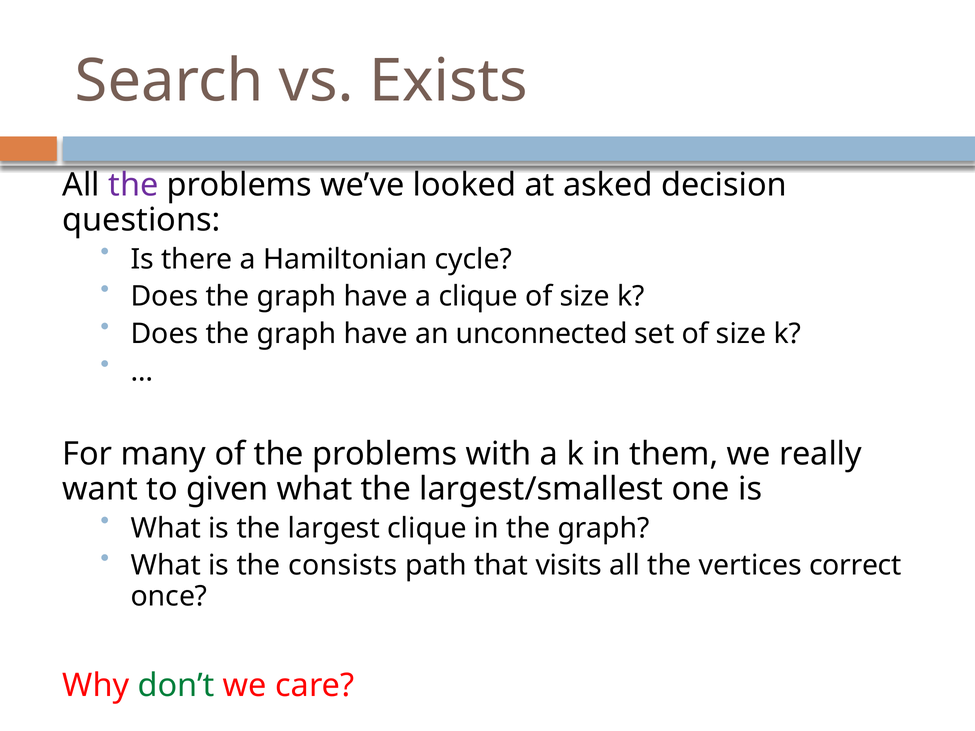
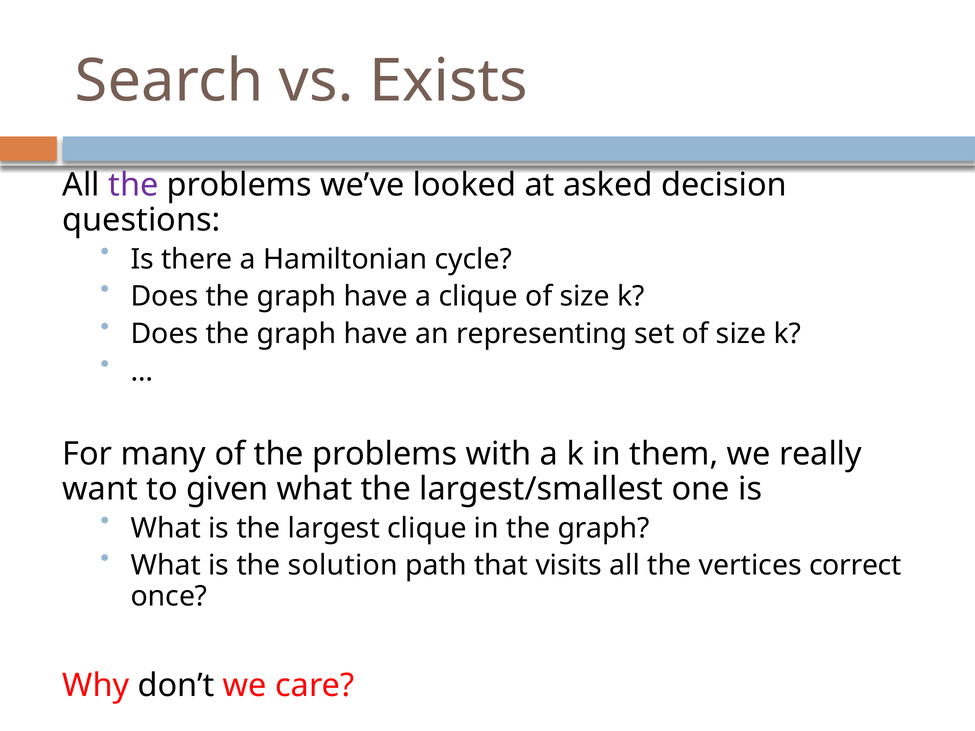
unconnected: unconnected -> representing
consists: consists -> solution
don’t colour: green -> black
